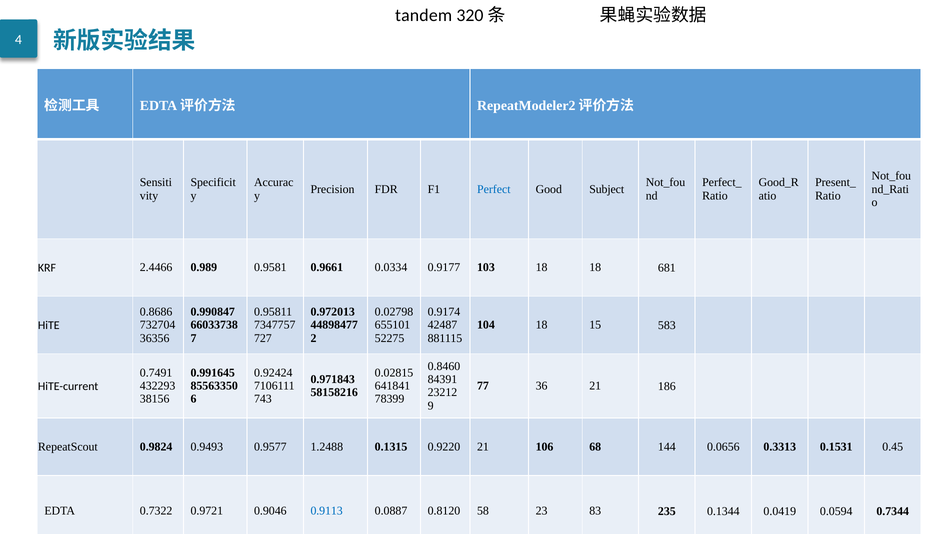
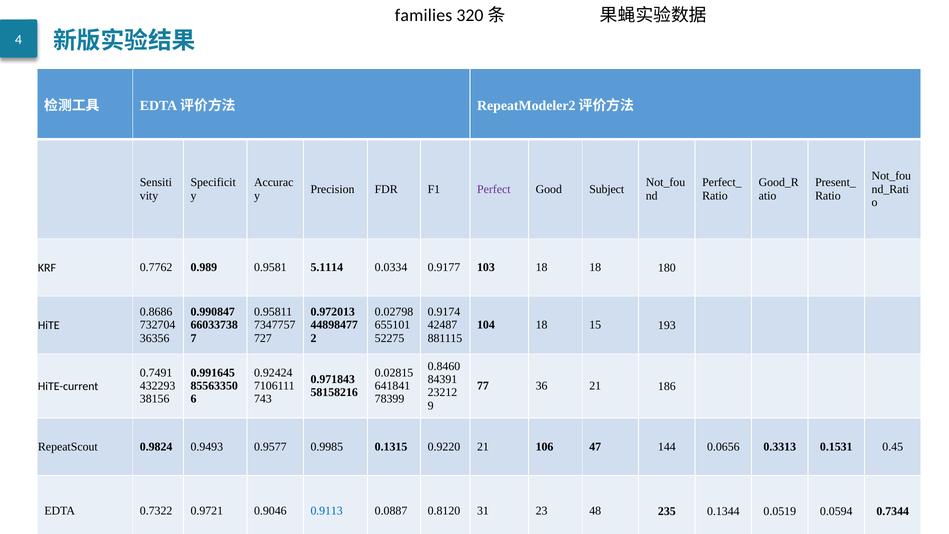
tandem: tandem -> families
Perfect colour: blue -> purple
2.4466: 2.4466 -> 0.7762
0.9661: 0.9661 -> 5.1114
681: 681 -> 180
583: 583 -> 193
1.2488: 1.2488 -> 0.9985
68: 68 -> 47
58: 58 -> 31
83: 83 -> 48
0.0419: 0.0419 -> 0.0519
